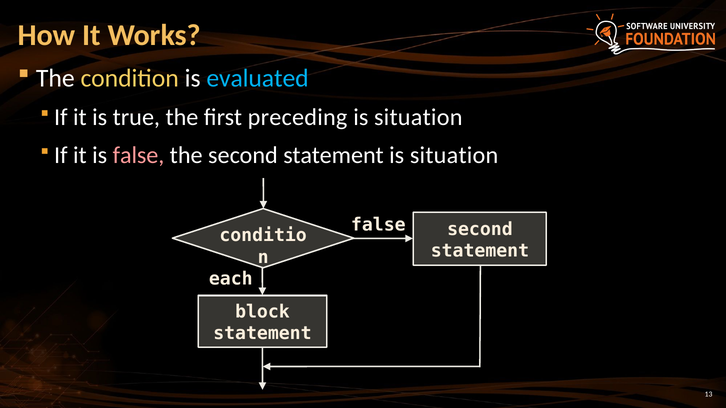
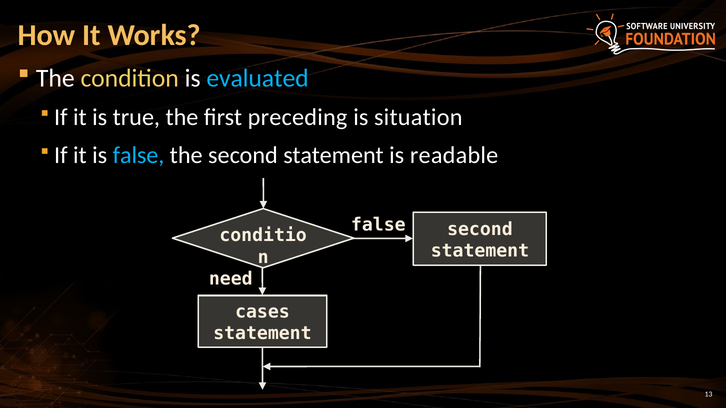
false at (139, 155) colour: pink -> light blue
statement is situation: situation -> readable
each: each -> need
block: block -> cases
